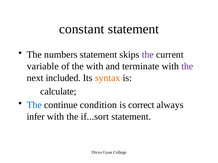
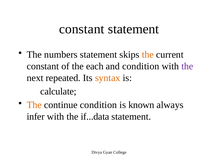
the at (148, 55) colour: purple -> orange
variable at (43, 66): variable -> constant
the with: with -> each
and terminate: terminate -> condition
included: included -> repeated
The at (34, 105) colour: blue -> orange
correct: correct -> known
if...sort: if...sort -> if...data
